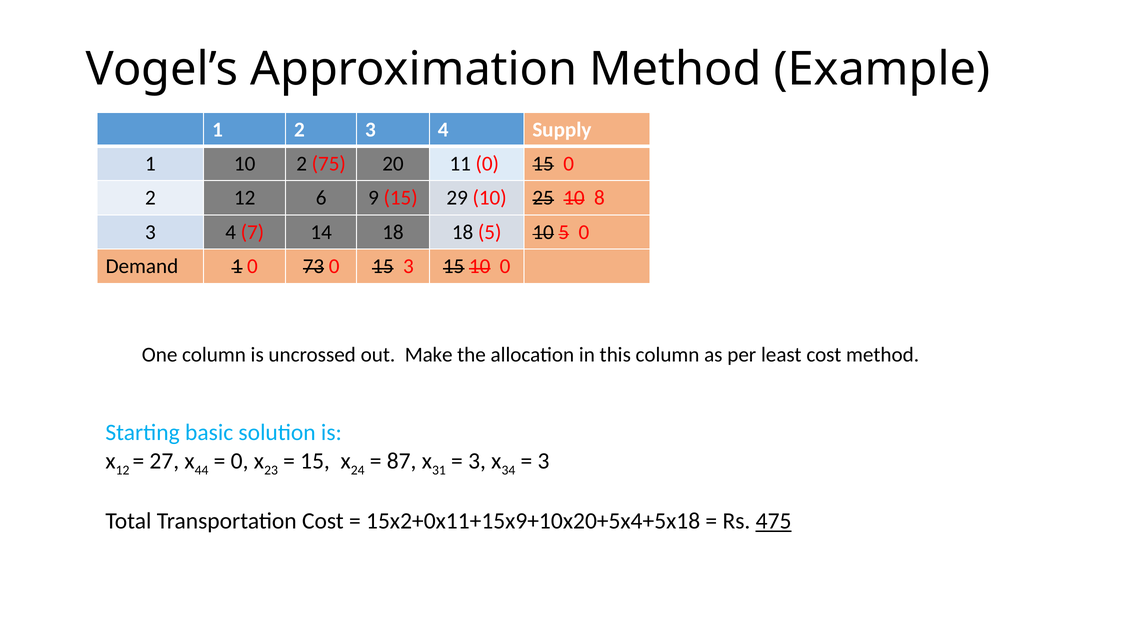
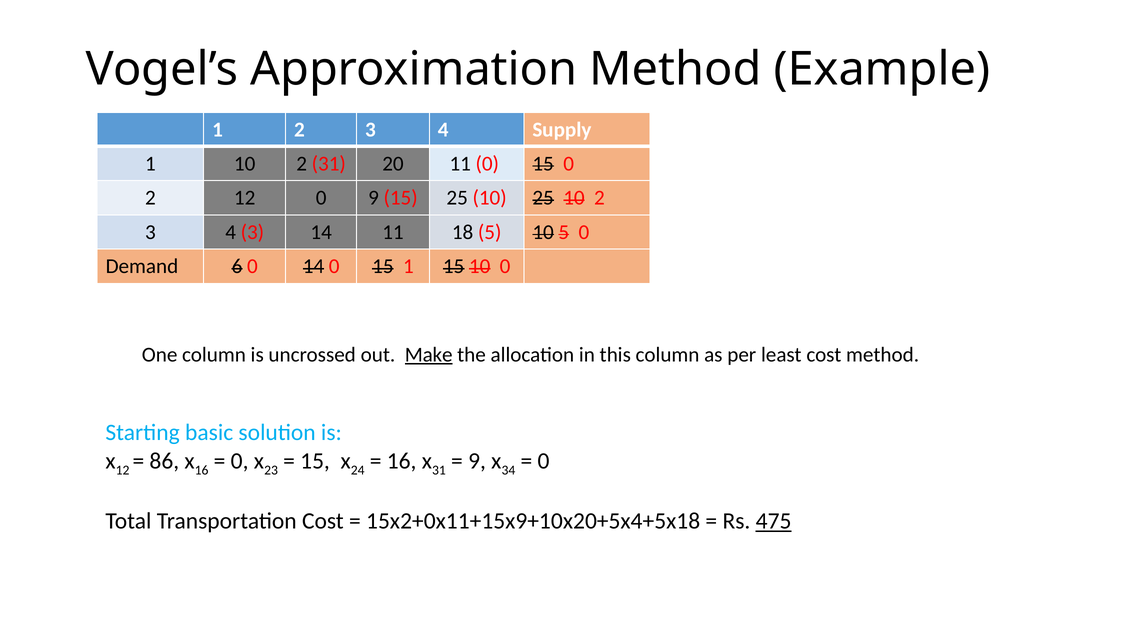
2 75: 75 -> 31
12 6: 6 -> 0
15 29: 29 -> 25
25 10 8: 8 -> 2
4 7: 7 -> 3
14 18: 18 -> 11
Demand 1: 1 -> 6
0 73: 73 -> 14
15 3: 3 -> 1
Make underline: none -> present
27: 27 -> 86
44 at (202, 470): 44 -> 16
87 at (402, 461): 87 -> 16
3 at (477, 461): 3 -> 9
3 at (544, 461): 3 -> 0
